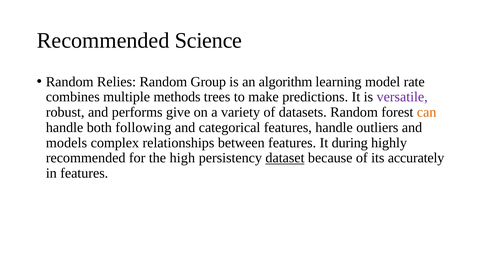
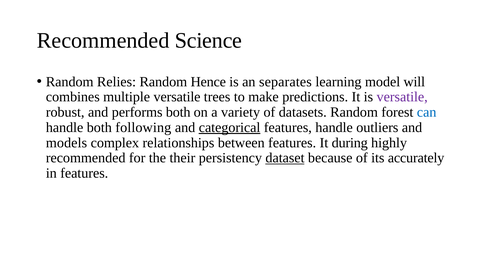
Group: Group -> Hence
algorithm: algorithm -> separates
rate: rate -> will
multiple methods: methods -> versatile
performs give: give -> both
can colour: orange -> blue
categorical underline: none -> present
high: high -> their
